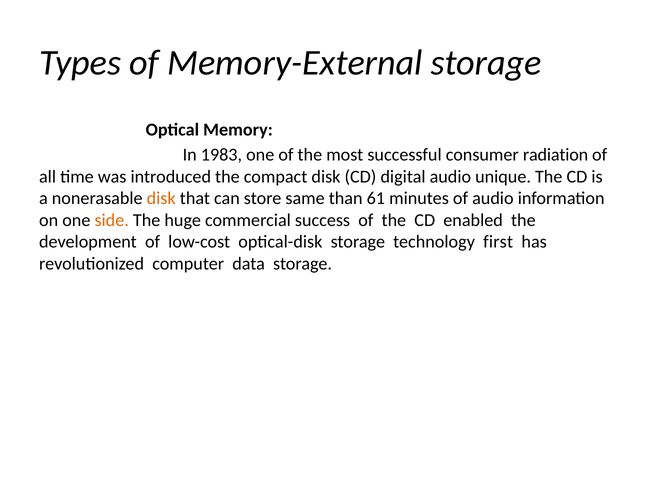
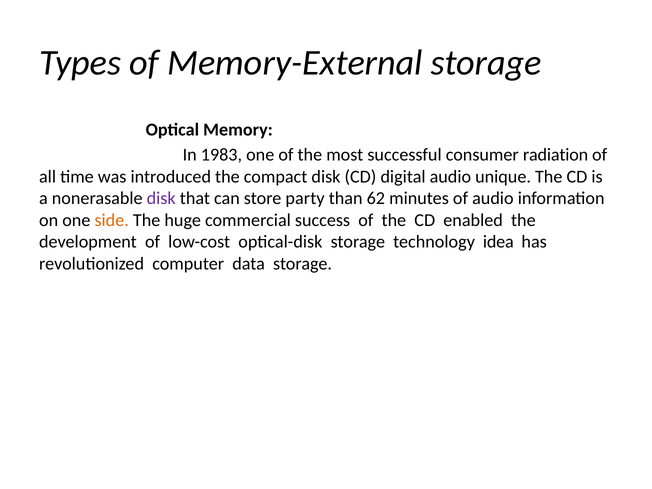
disk at (161, 198) colour: orange -> purple
same: same -> party
61: 61 -> 62
first: first -> idea
